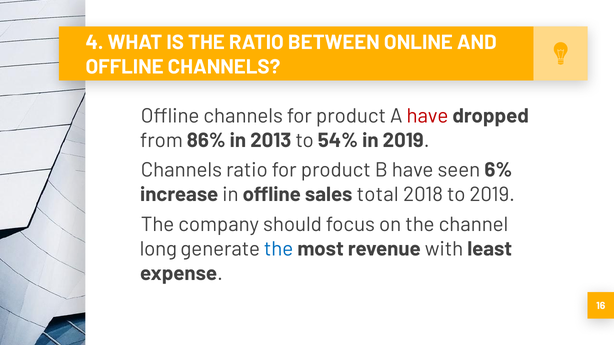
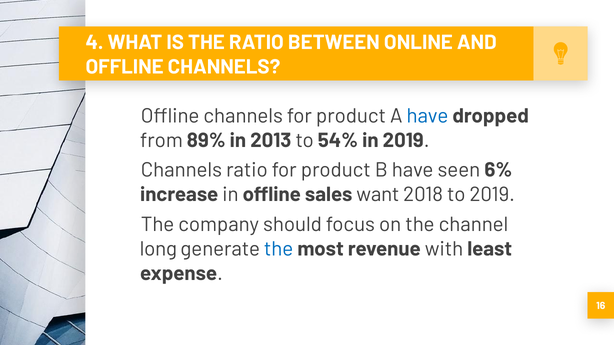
have at (427, 116) colour: red -> blue
86%: 86% -> 89%
total: total -> want
